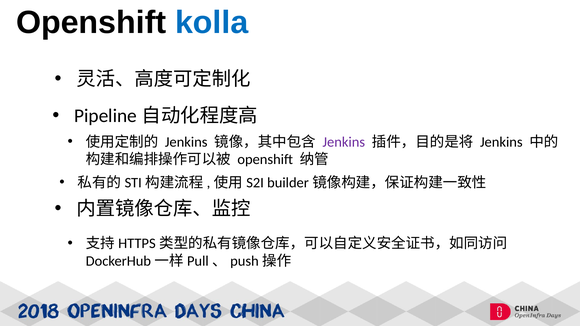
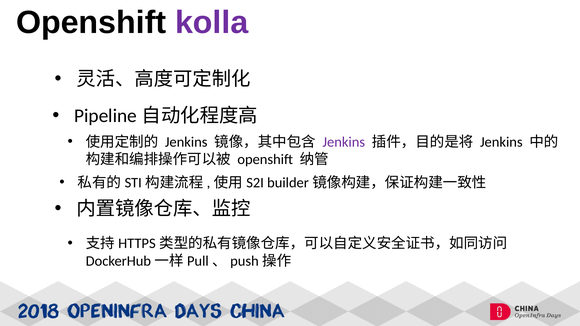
kolla colour: blue -> purple
